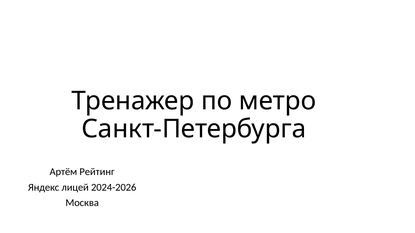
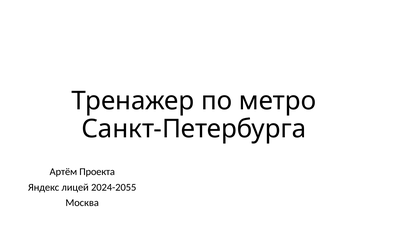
Рейтинг: Рейтинг -> Проекта
2024-2026: 2024-2026 -> 2024-2055
